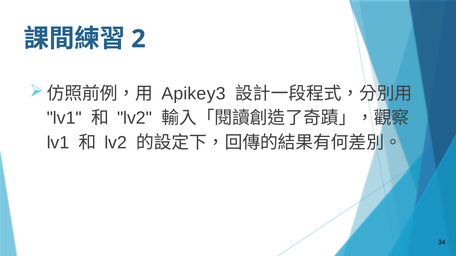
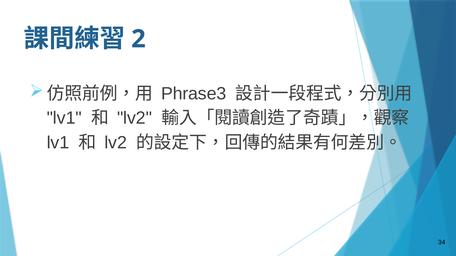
Apikey3: Apikey3 -> Phrase3
